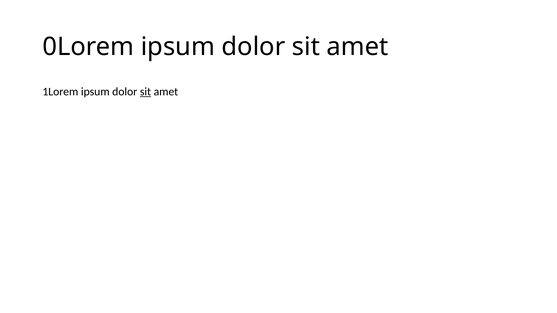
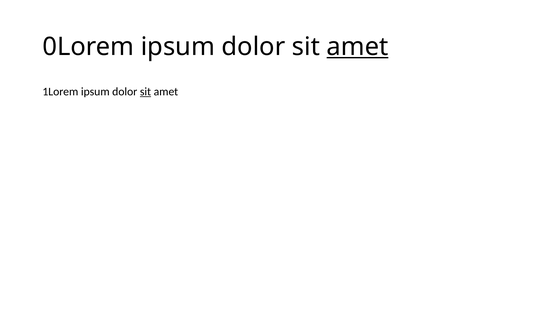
amet at (357, 47) underline: none -> present
